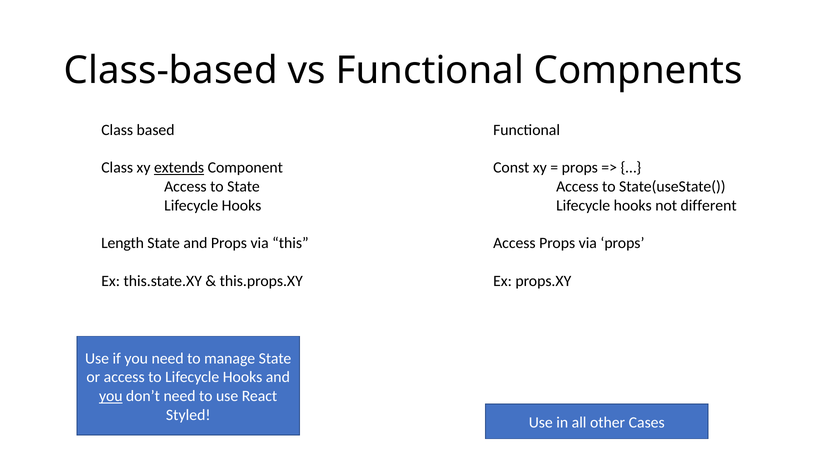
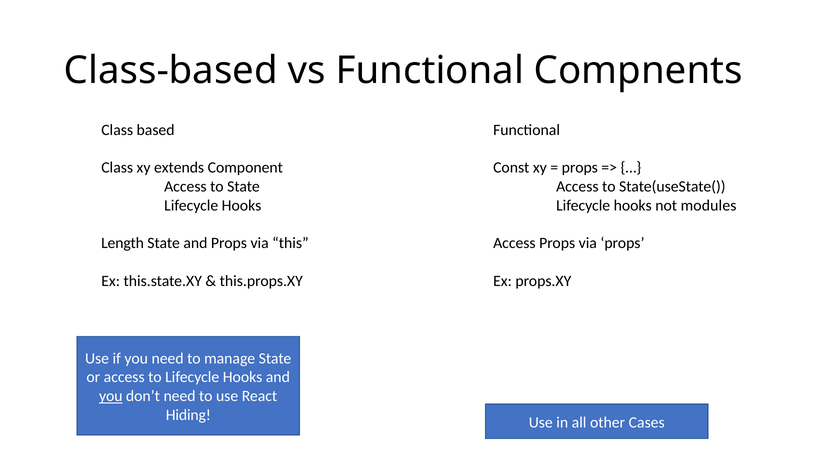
extends underline: present -> none
different: different -> modules
Styled: Styled -> Hiding
